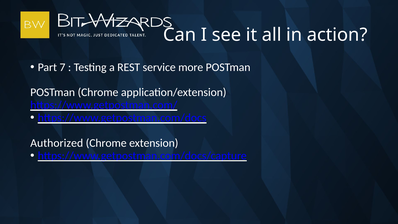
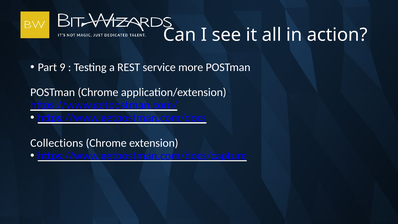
7: 7 -> 9
Authorized: Authorized -> Collections
